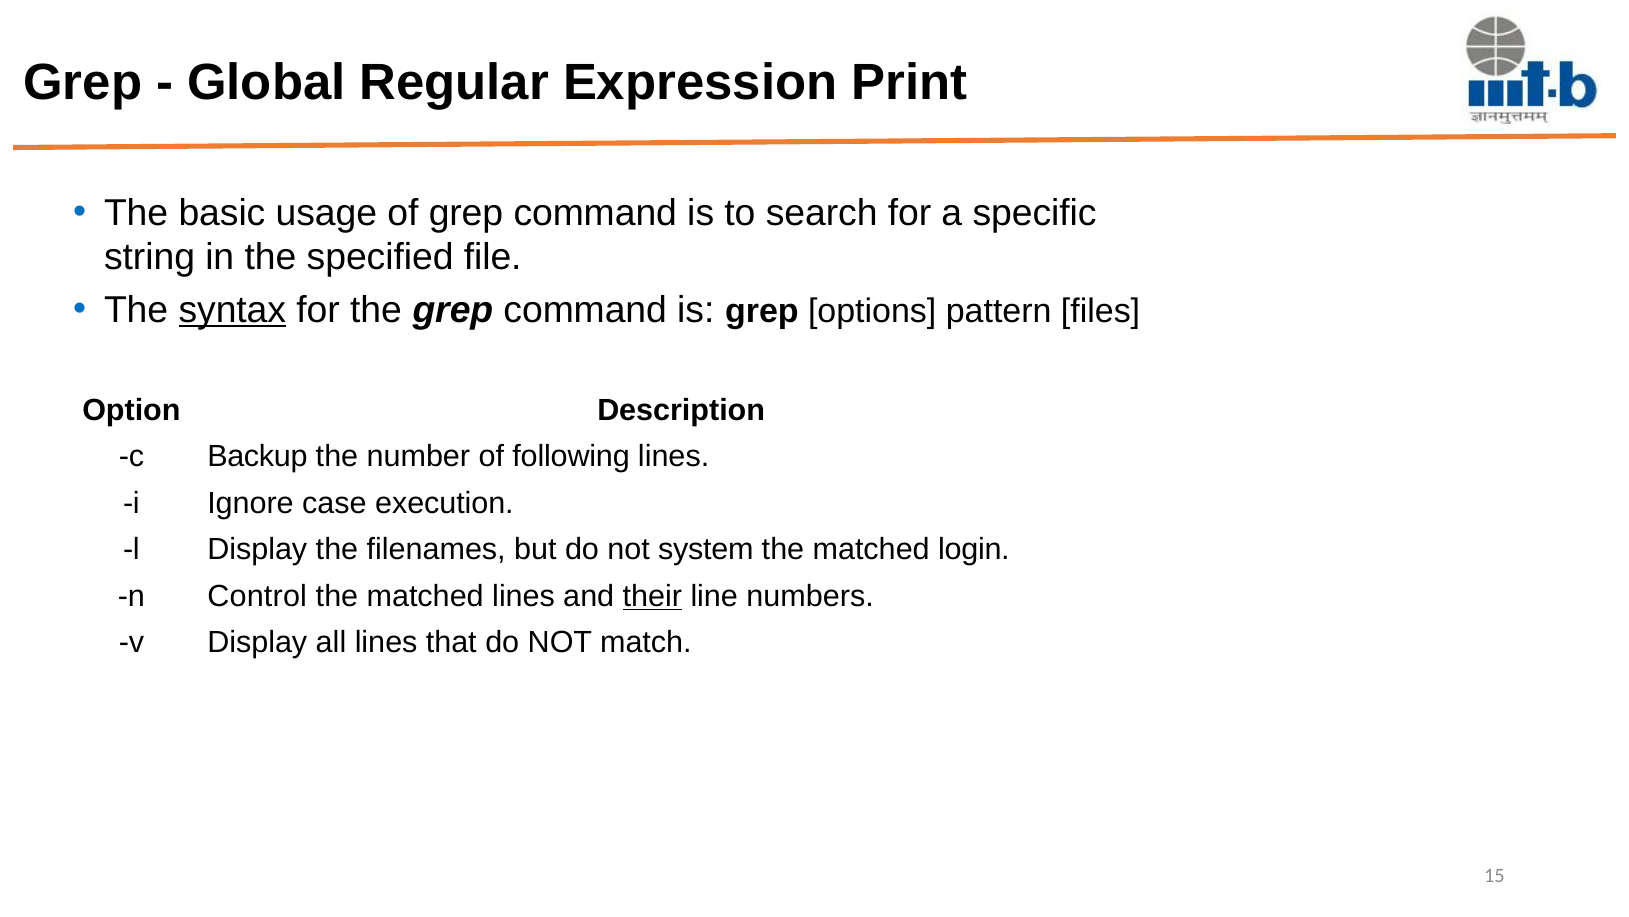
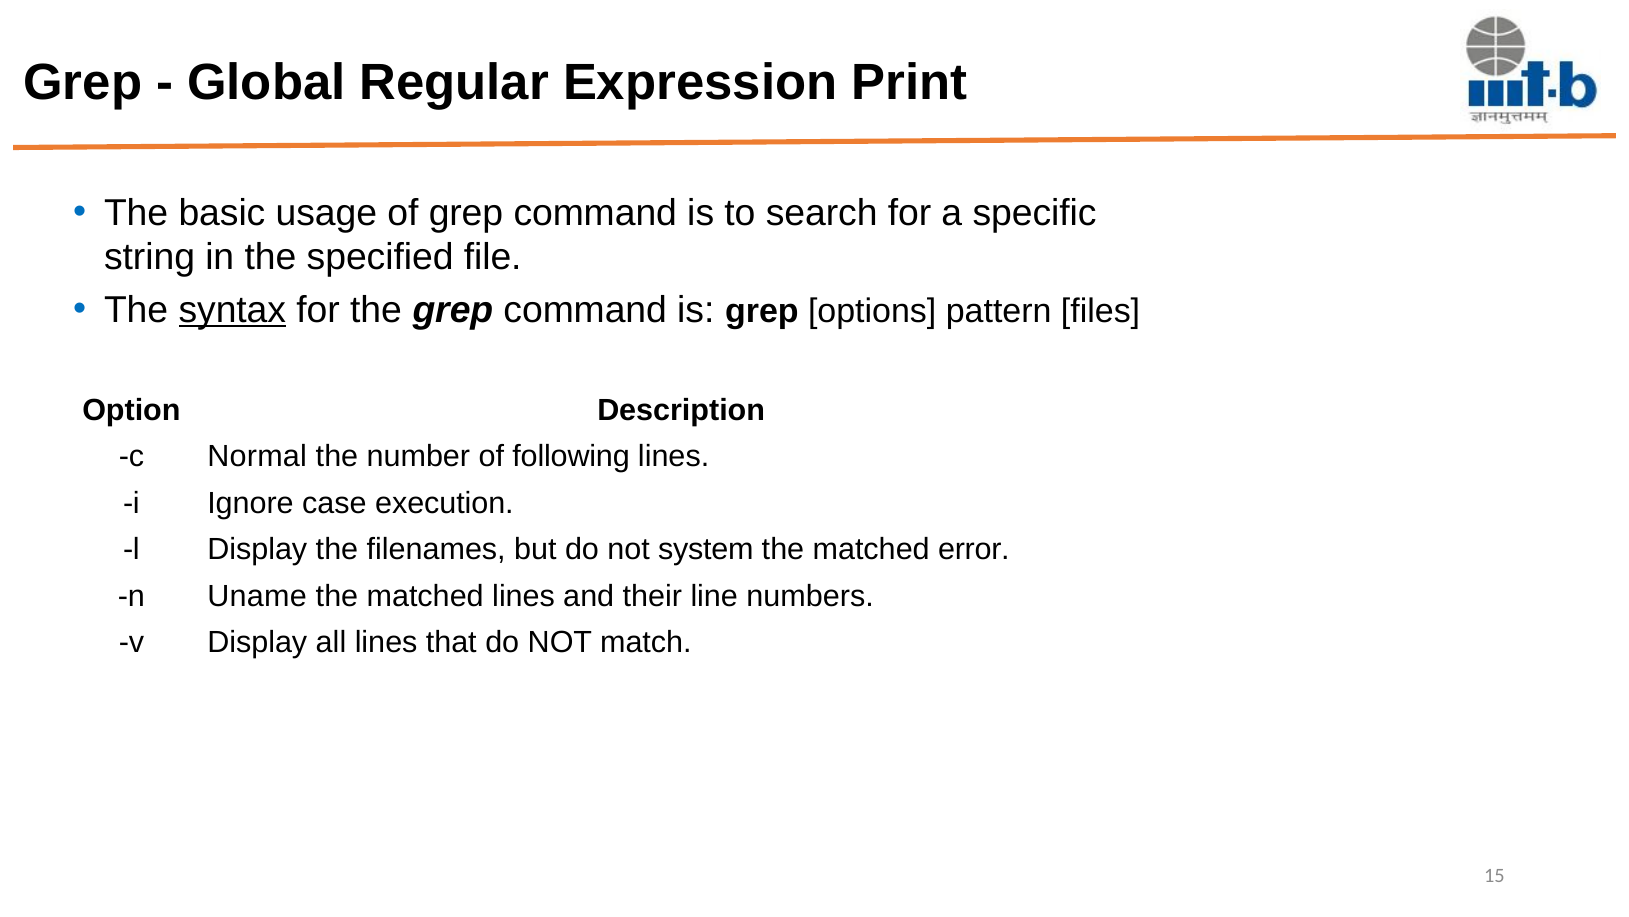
Backup: Backup -> Normal
login: login -> error
Control: Control -> Uname
their underline: present -> none
